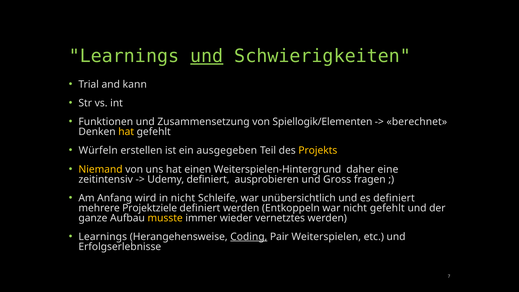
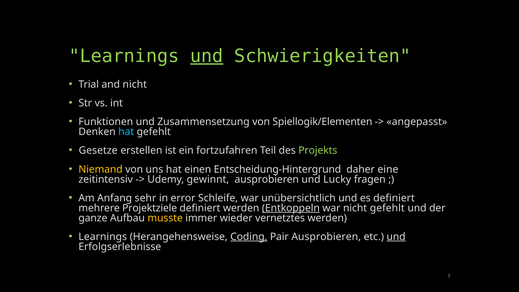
and kann: kann -> nicht
berechnet: berechnet -> angepasst
hat at (126, 132) colour: yellow -> light blue
Würfeln: Würfeln -> Gesetze
ausgegeben: ausgegeben -> fortzufahren
Projekts colour: yellow -> light green
Weiterspielen-Hintergrund: Weiterspielen-Hintergrund -> Entscheidung-Hintergrund
Udemy definiert: definiert -> gewinnt
Gross: Gross -> Lucky
wird: wird -> sehr
in nicht: nicht -> error
Entkoppeln underline: none -> present
Pair Weiterspielen: Weiterspielen -> Ausprobieren
und at (396, 237) underline: none -> present
